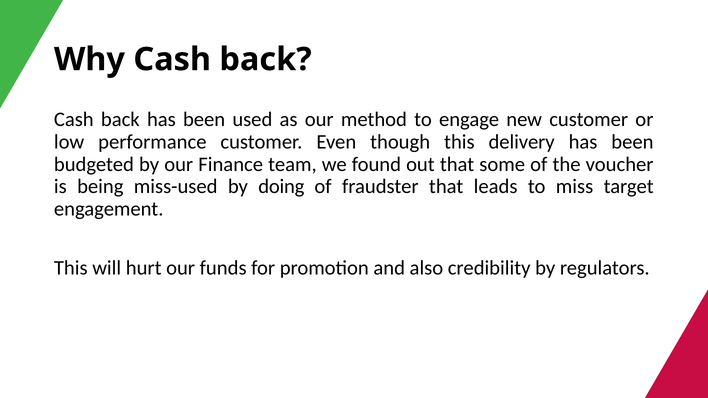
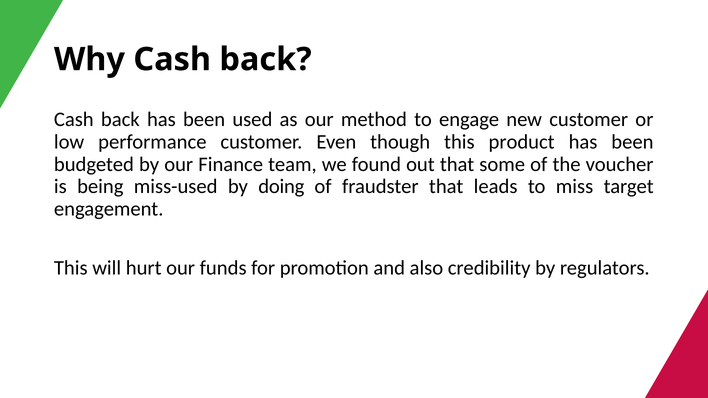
delivery: delivery -> product
